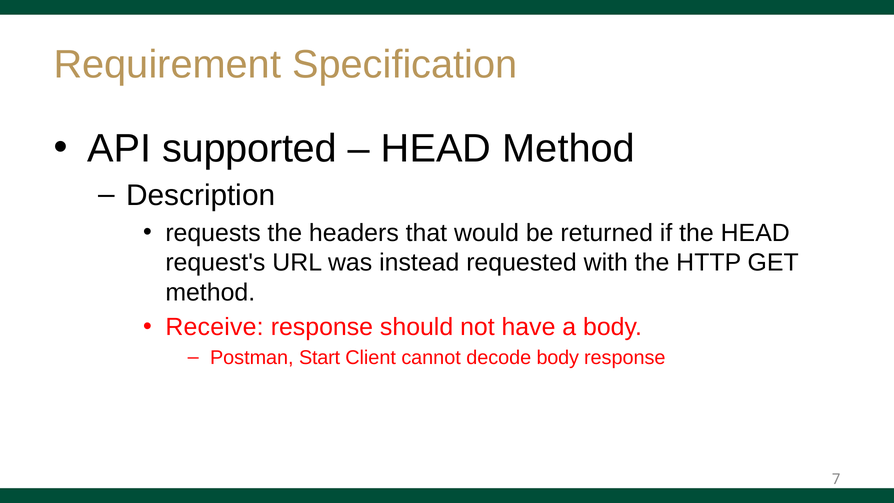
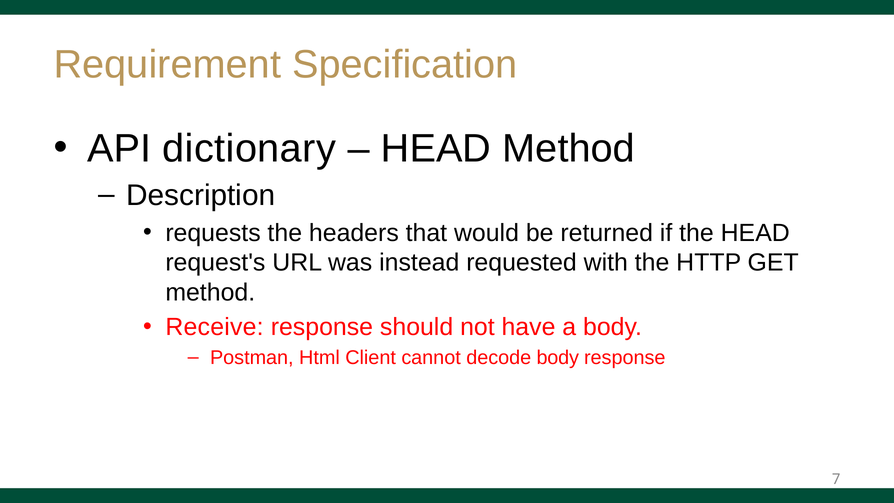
supported: supported -> dictionary
Start: Start -> Html
